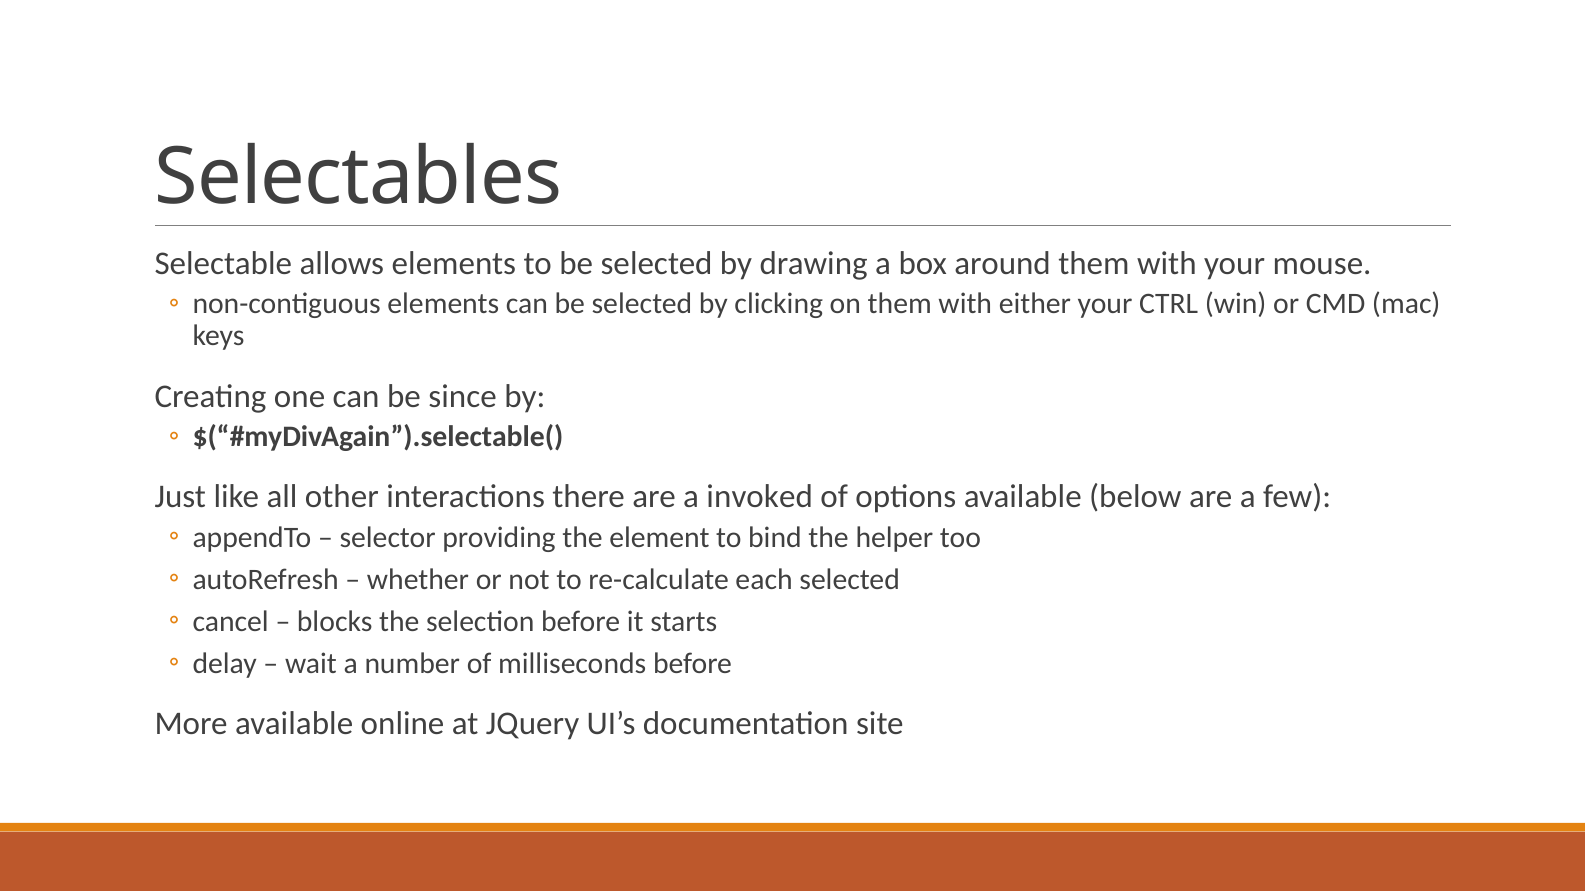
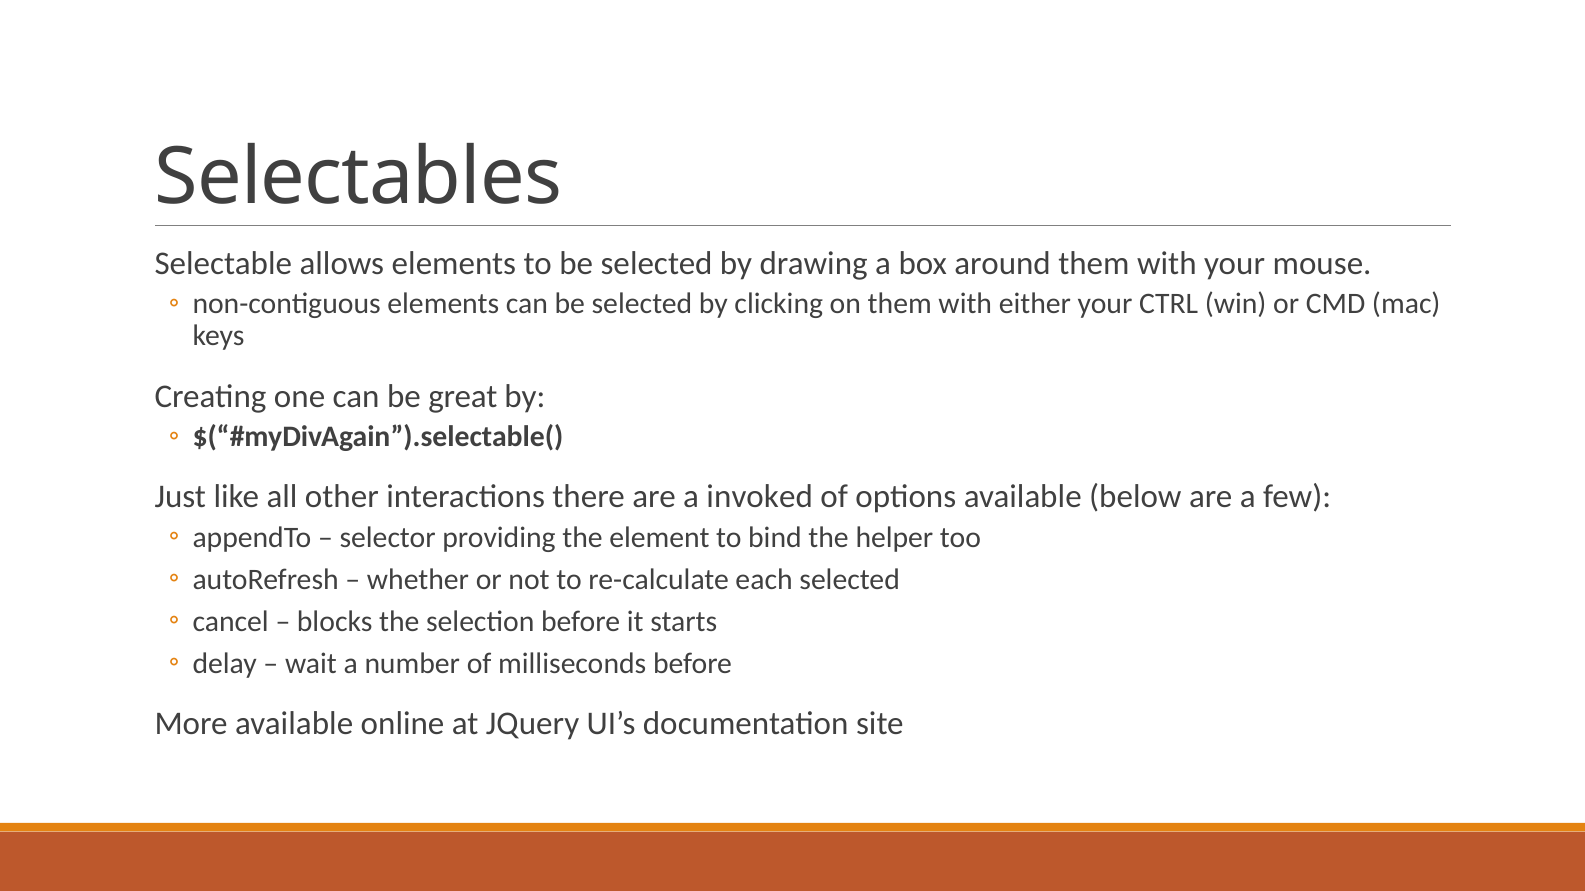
since: since -> great
